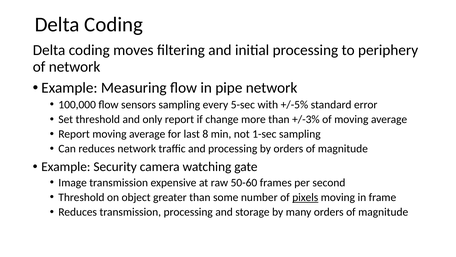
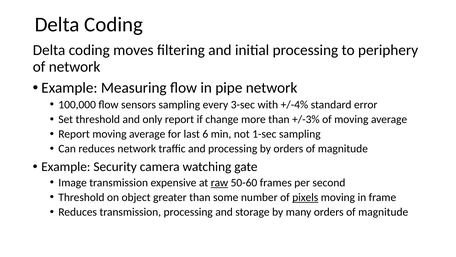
5-sec: 5-sec -> 3-sec
+/-5%: +/-5% -> +/-4%
8: 8 -> 6
raw underline: none -> present
